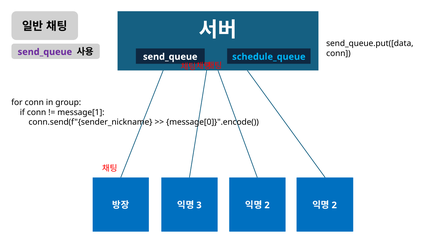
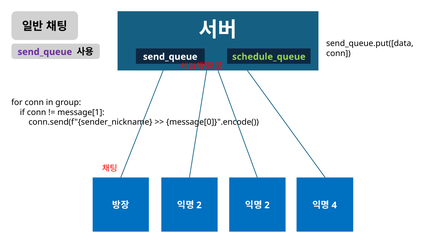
schedule_queue colour: light blue -> light green
3 at (199, 205): 3 -> 2
2 at (334, 205): 2 -> 4
